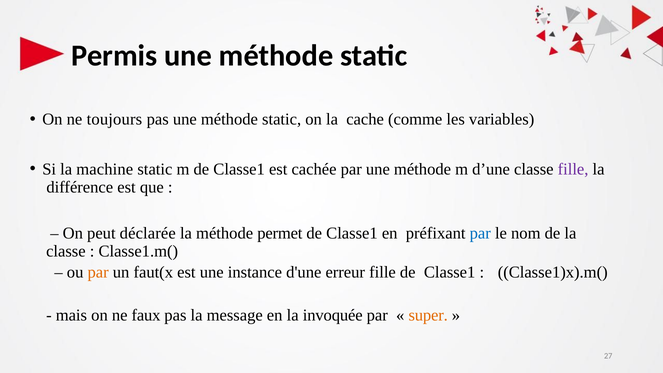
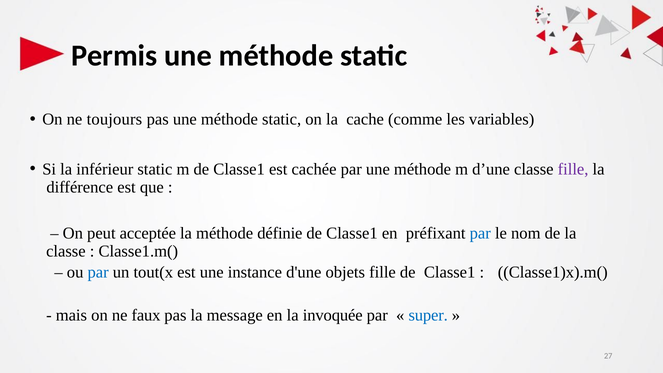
machine: machine -> inférieur
déclarée: déclarée -> acceptée
permet: permet -> définie
par at (98, 272) colour: orange -> blue
faut(x: faut(x -> tout(x
erreur: erreur -> objets
super colour: orange -> blue
